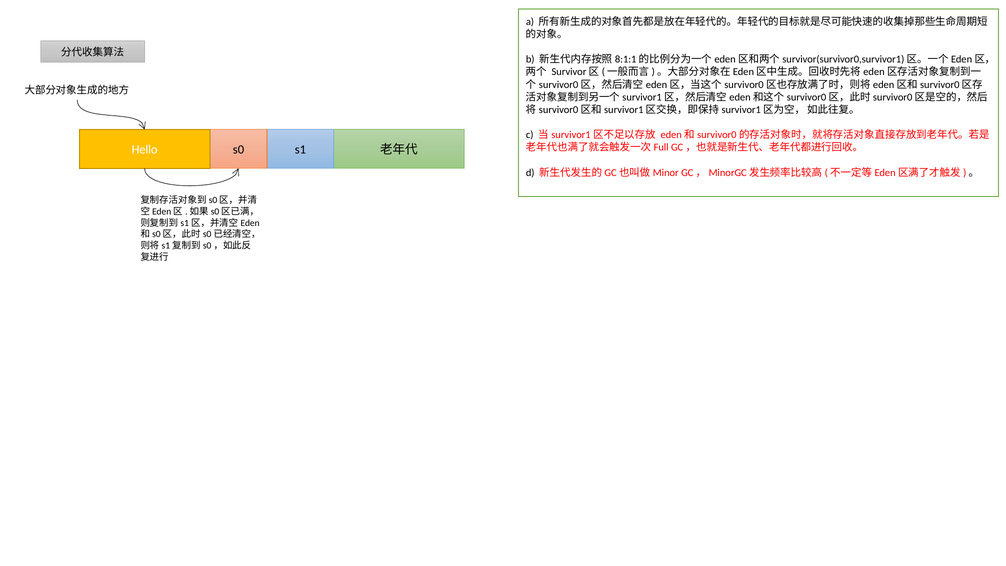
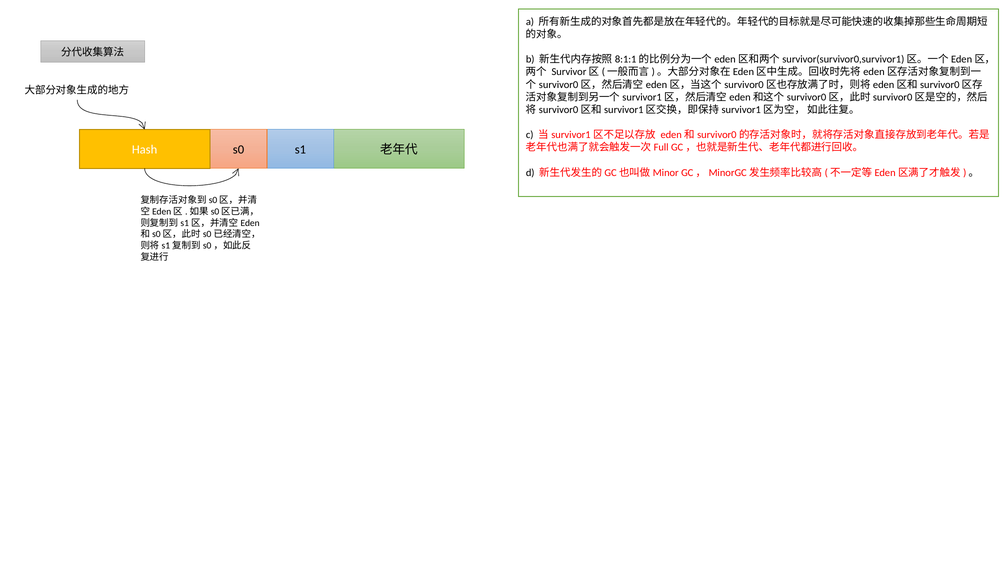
Hello: Hello -> Hash
